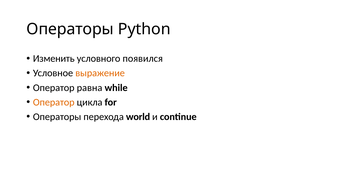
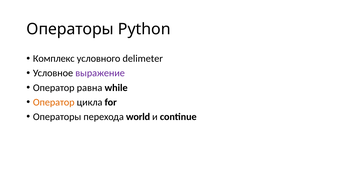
Изменить: Изменить -> Комплекс
появился: появился -> delimeter
выражение colour: orange -> purple
